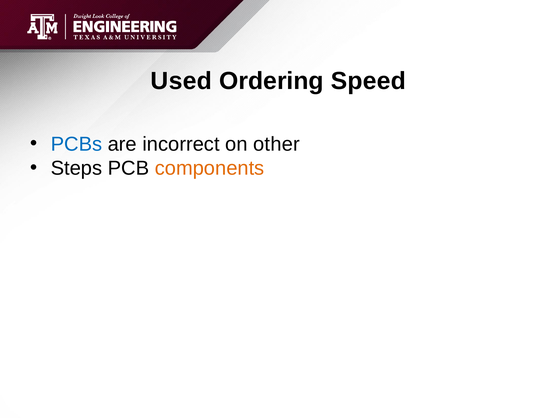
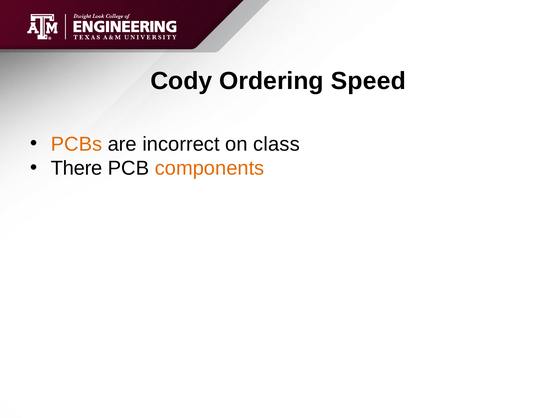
Used: Used -> Cody
PCBs colour: blue -> orange
other: other -> class
Steps: Steps -> There
